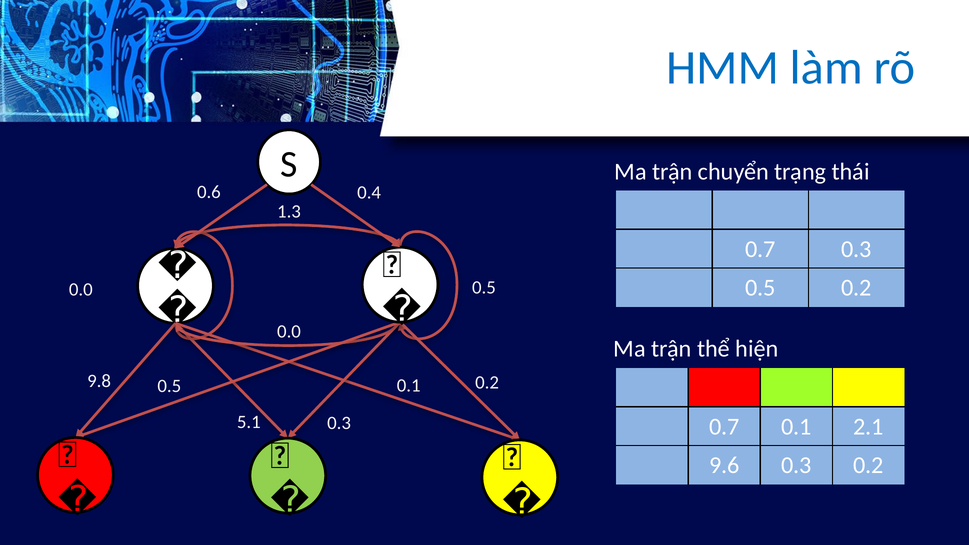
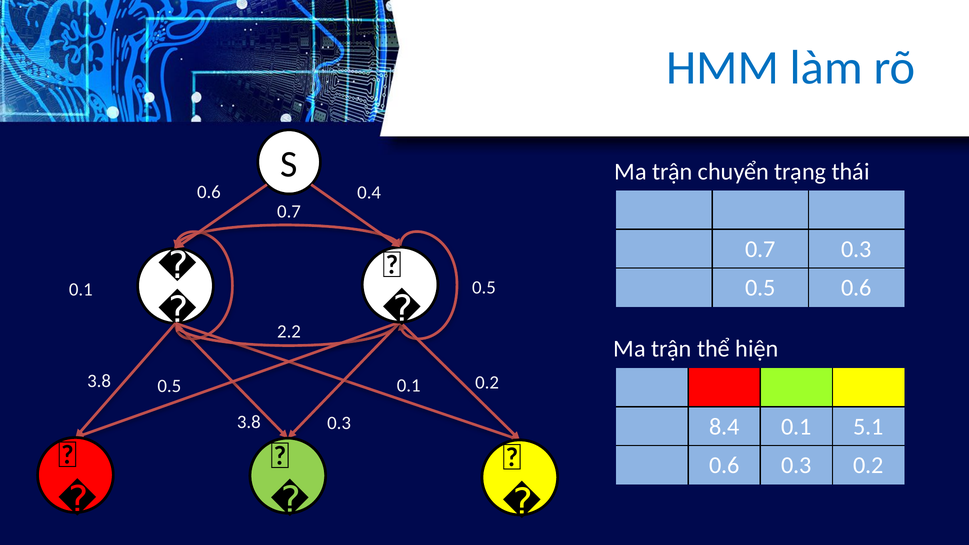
1.3 at (289, 211): 1.3 -> 0.7
0.5 0.2: 0.2 -> 0.6
0.0 at (81, 290): 0.0 -> 0.1
0.0 at (289, 332): 0.0 -> 2.2
9.8 at (99, 381): 9.8 -> 3.8
5.1 at (249, 422): 5.1 -> 3.8
0.7 at (724, 427): 0.7 -> 8.4
2.1: 2.1 -> 5.1
9.6 at (724, 465): 9.6 -> 0.6
